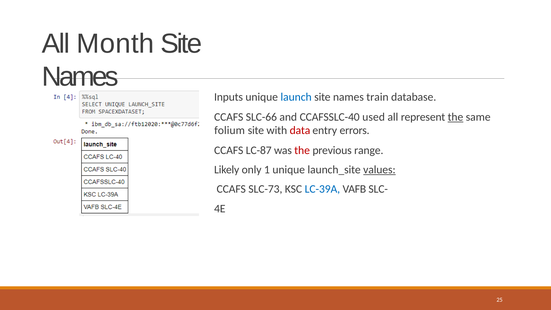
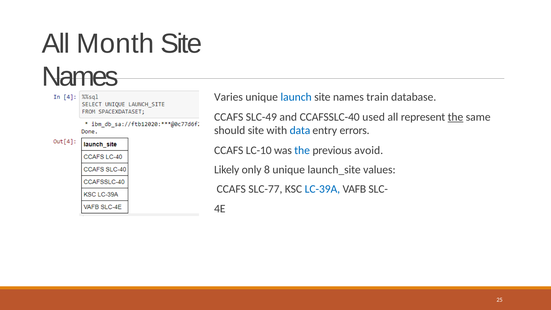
Inputs: Inputs -> Varies
SLC-66: SLC-66 -> SLC-49
folium: folium -> should
data colour: red -> blue
LC-87: LC-87 -> LC-10
the at (302, 150) colour: red -> blue
range: range -> avoid
1: 1 -> 8
values underline: present -> none
SLC-73: SLC-73 -> SLC-77
